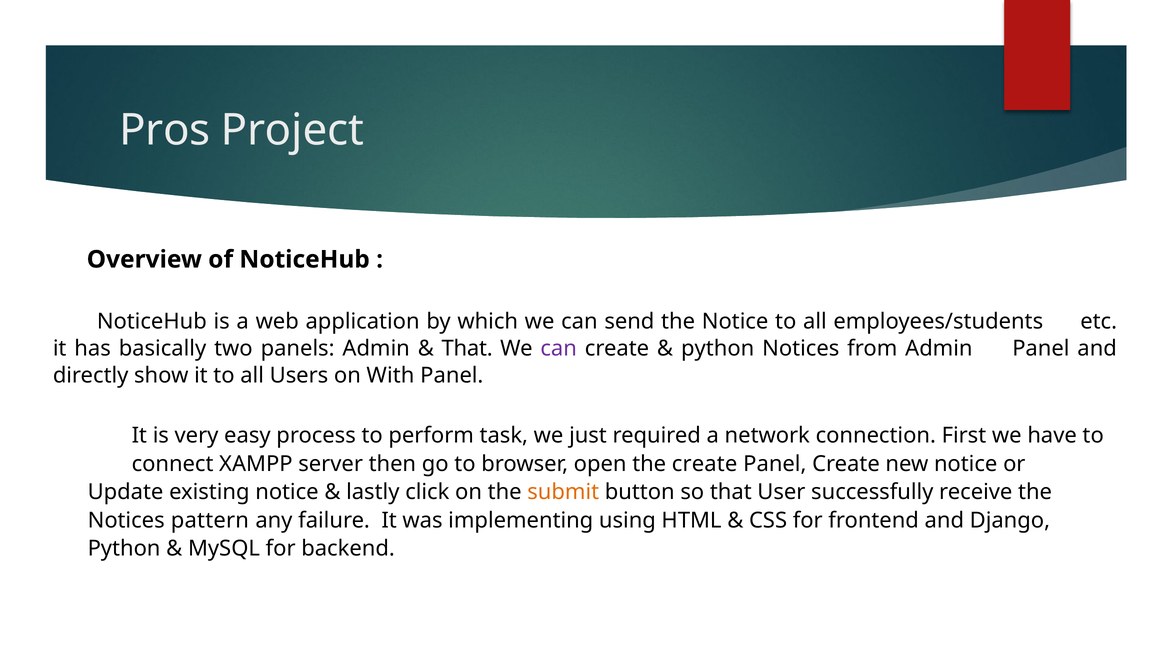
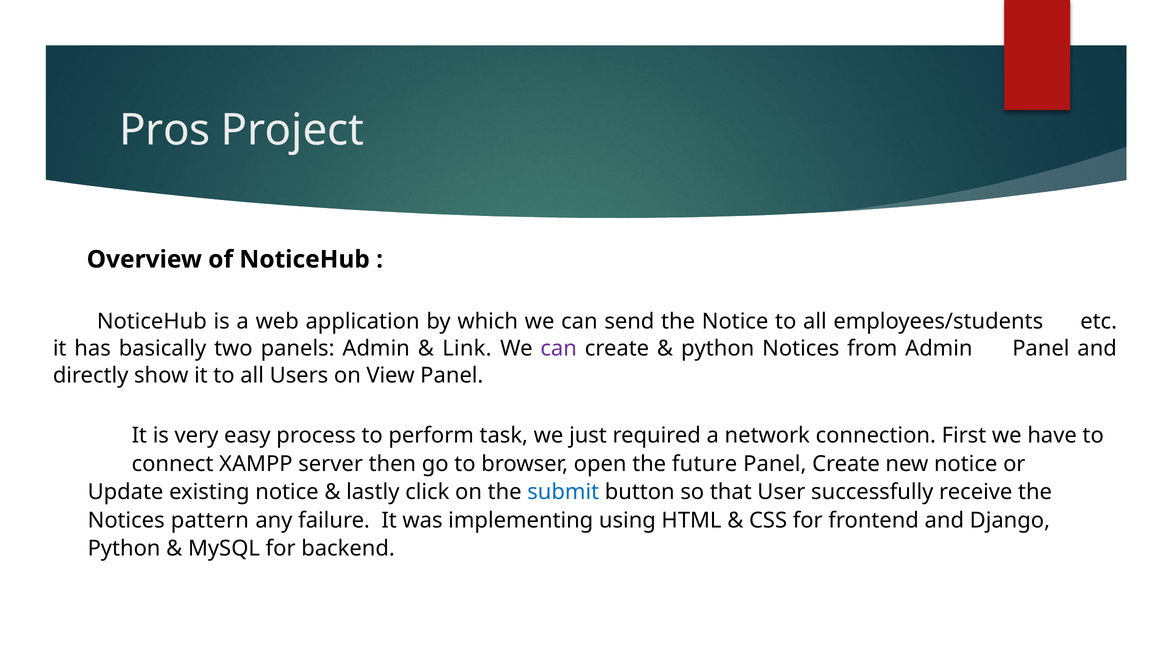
That at (467, 348): That -> Link
With: With -> View
the create: create -> future
submit colour: orange -> blue
